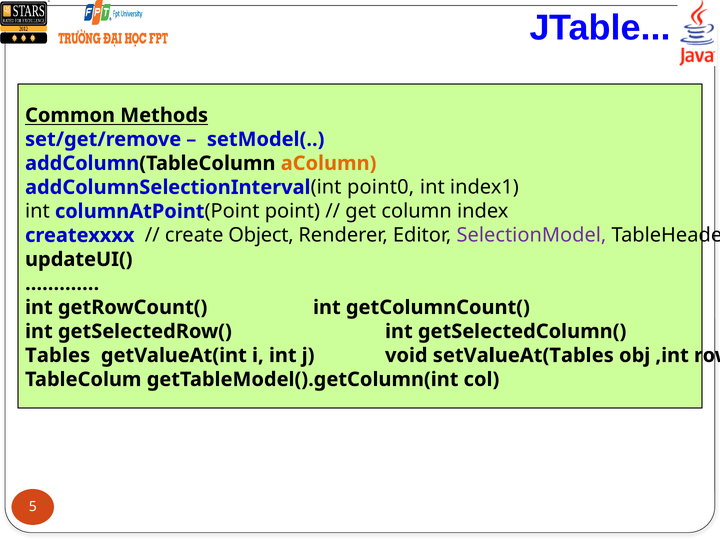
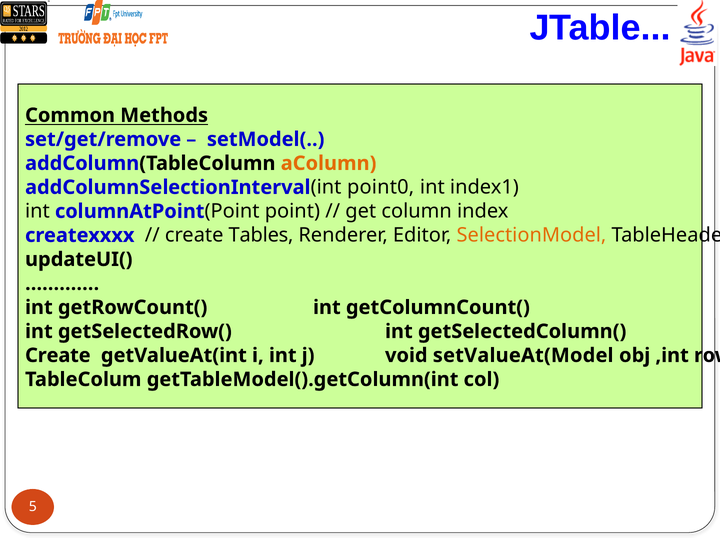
Object: Object -> Tables
SelectionModel colour: purple -> orange
Tables at (58, 355): Tables -> Create
setValueAt(Tables: setValueAt(Tables -> setValueAt(Model
